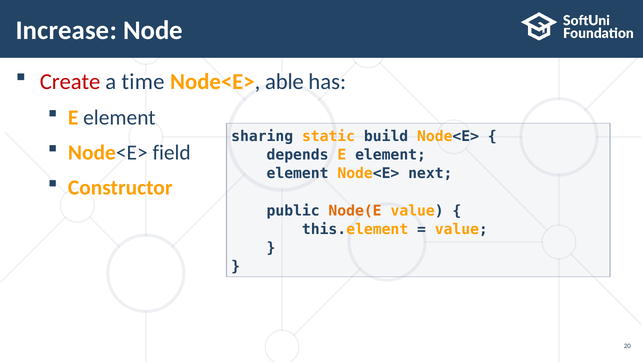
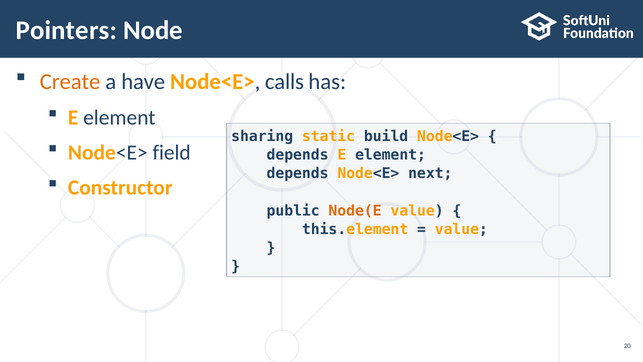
Increase: Increase -> Pointers
Create colour: red -> orange
time: time -> have
able: able -> calls
element at (298, 173): element -> depends
